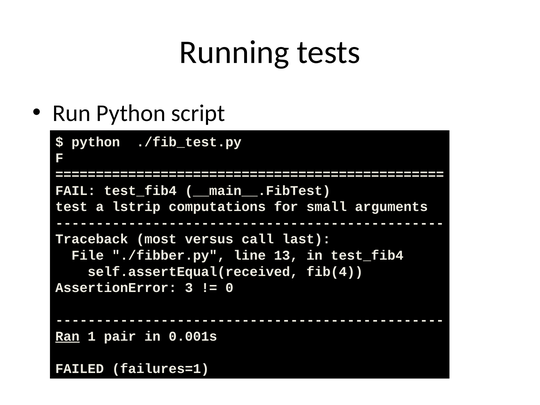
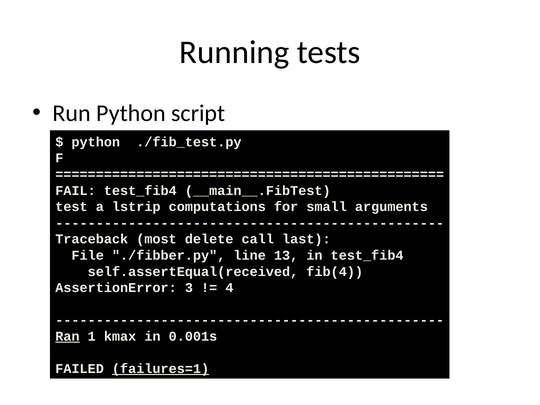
versus: versus -> delete
0: 0 -> 4
pair: pair -> kmax
failures=1 underline: none -> present
